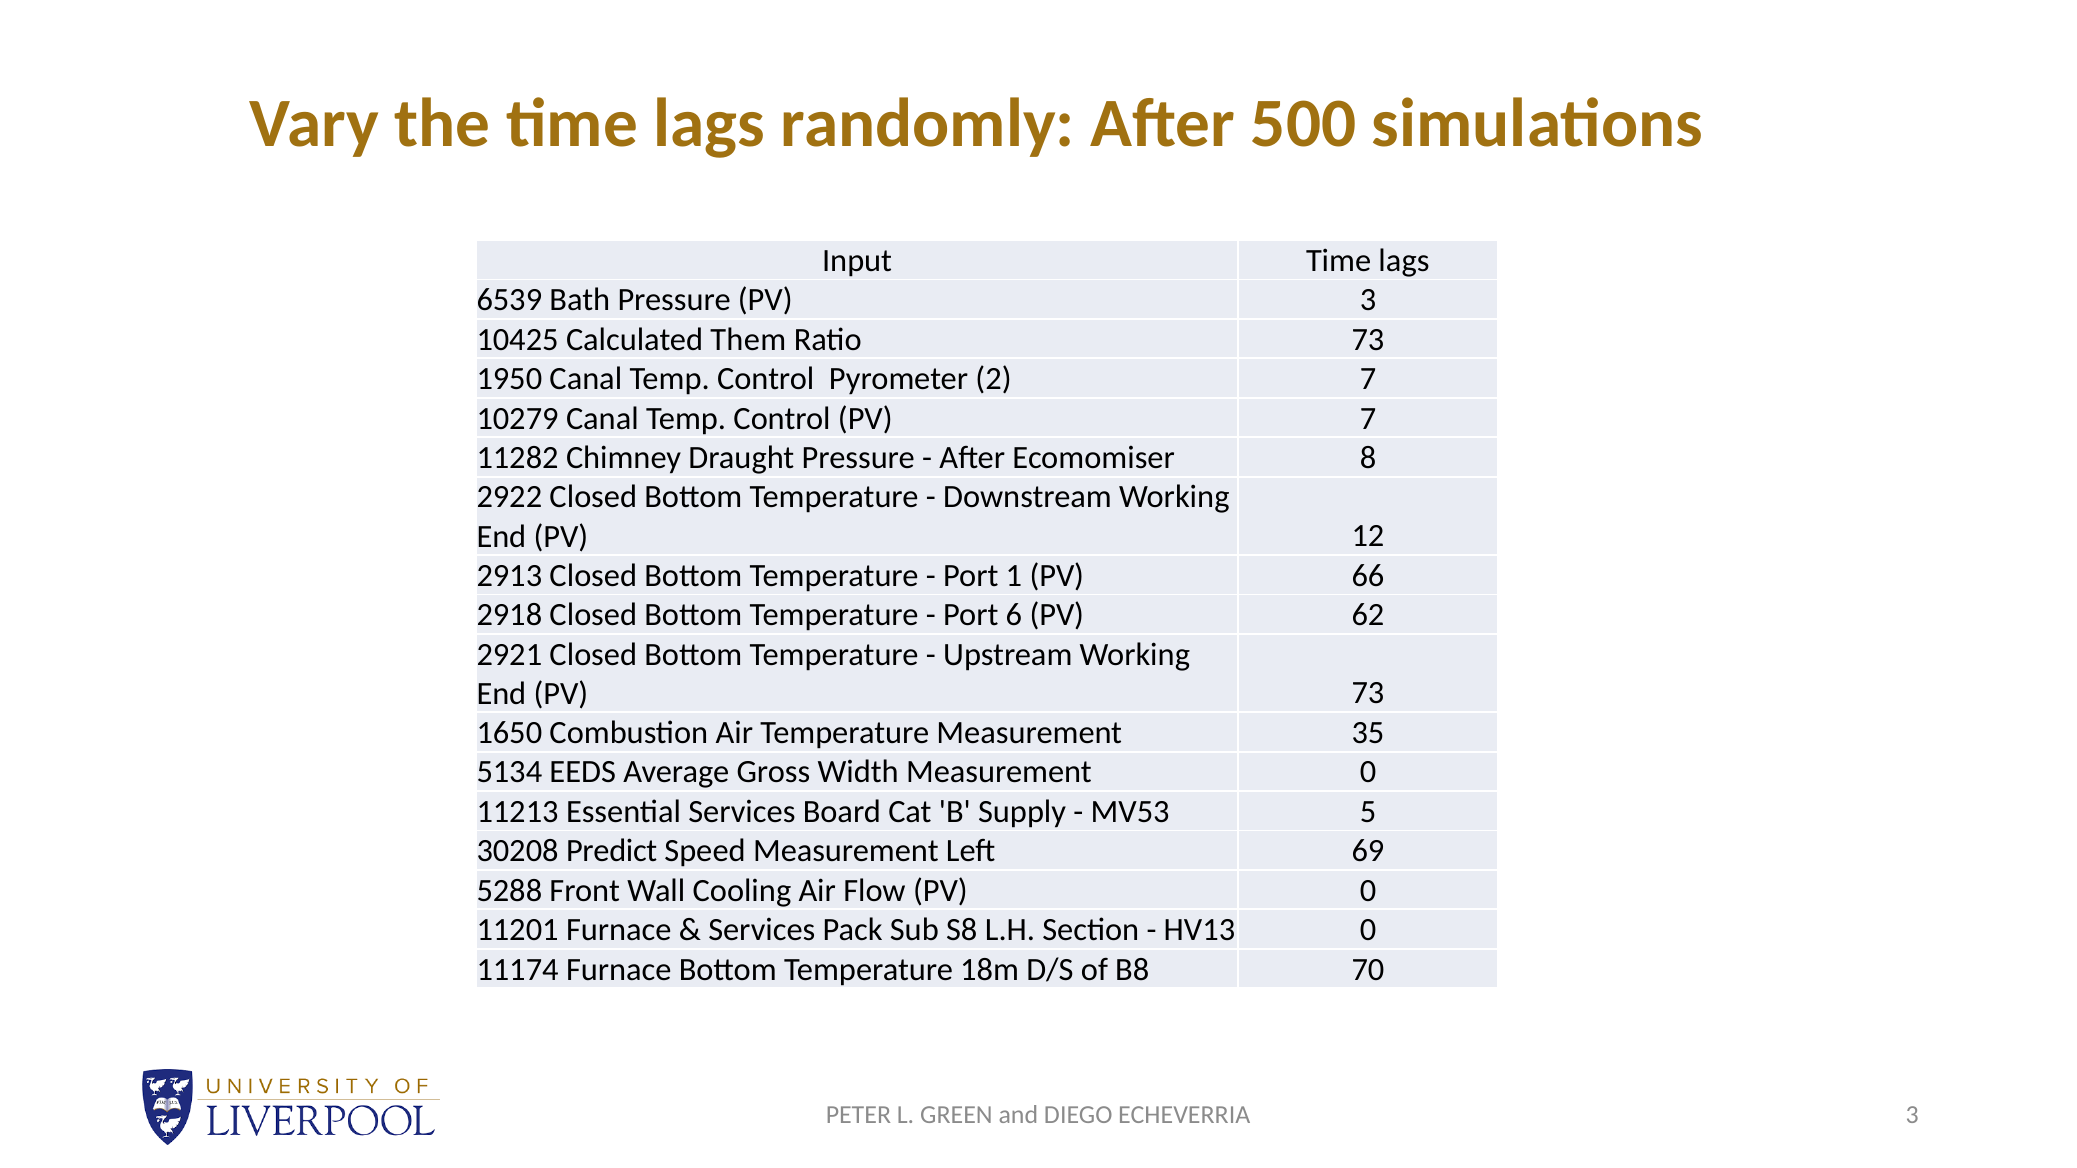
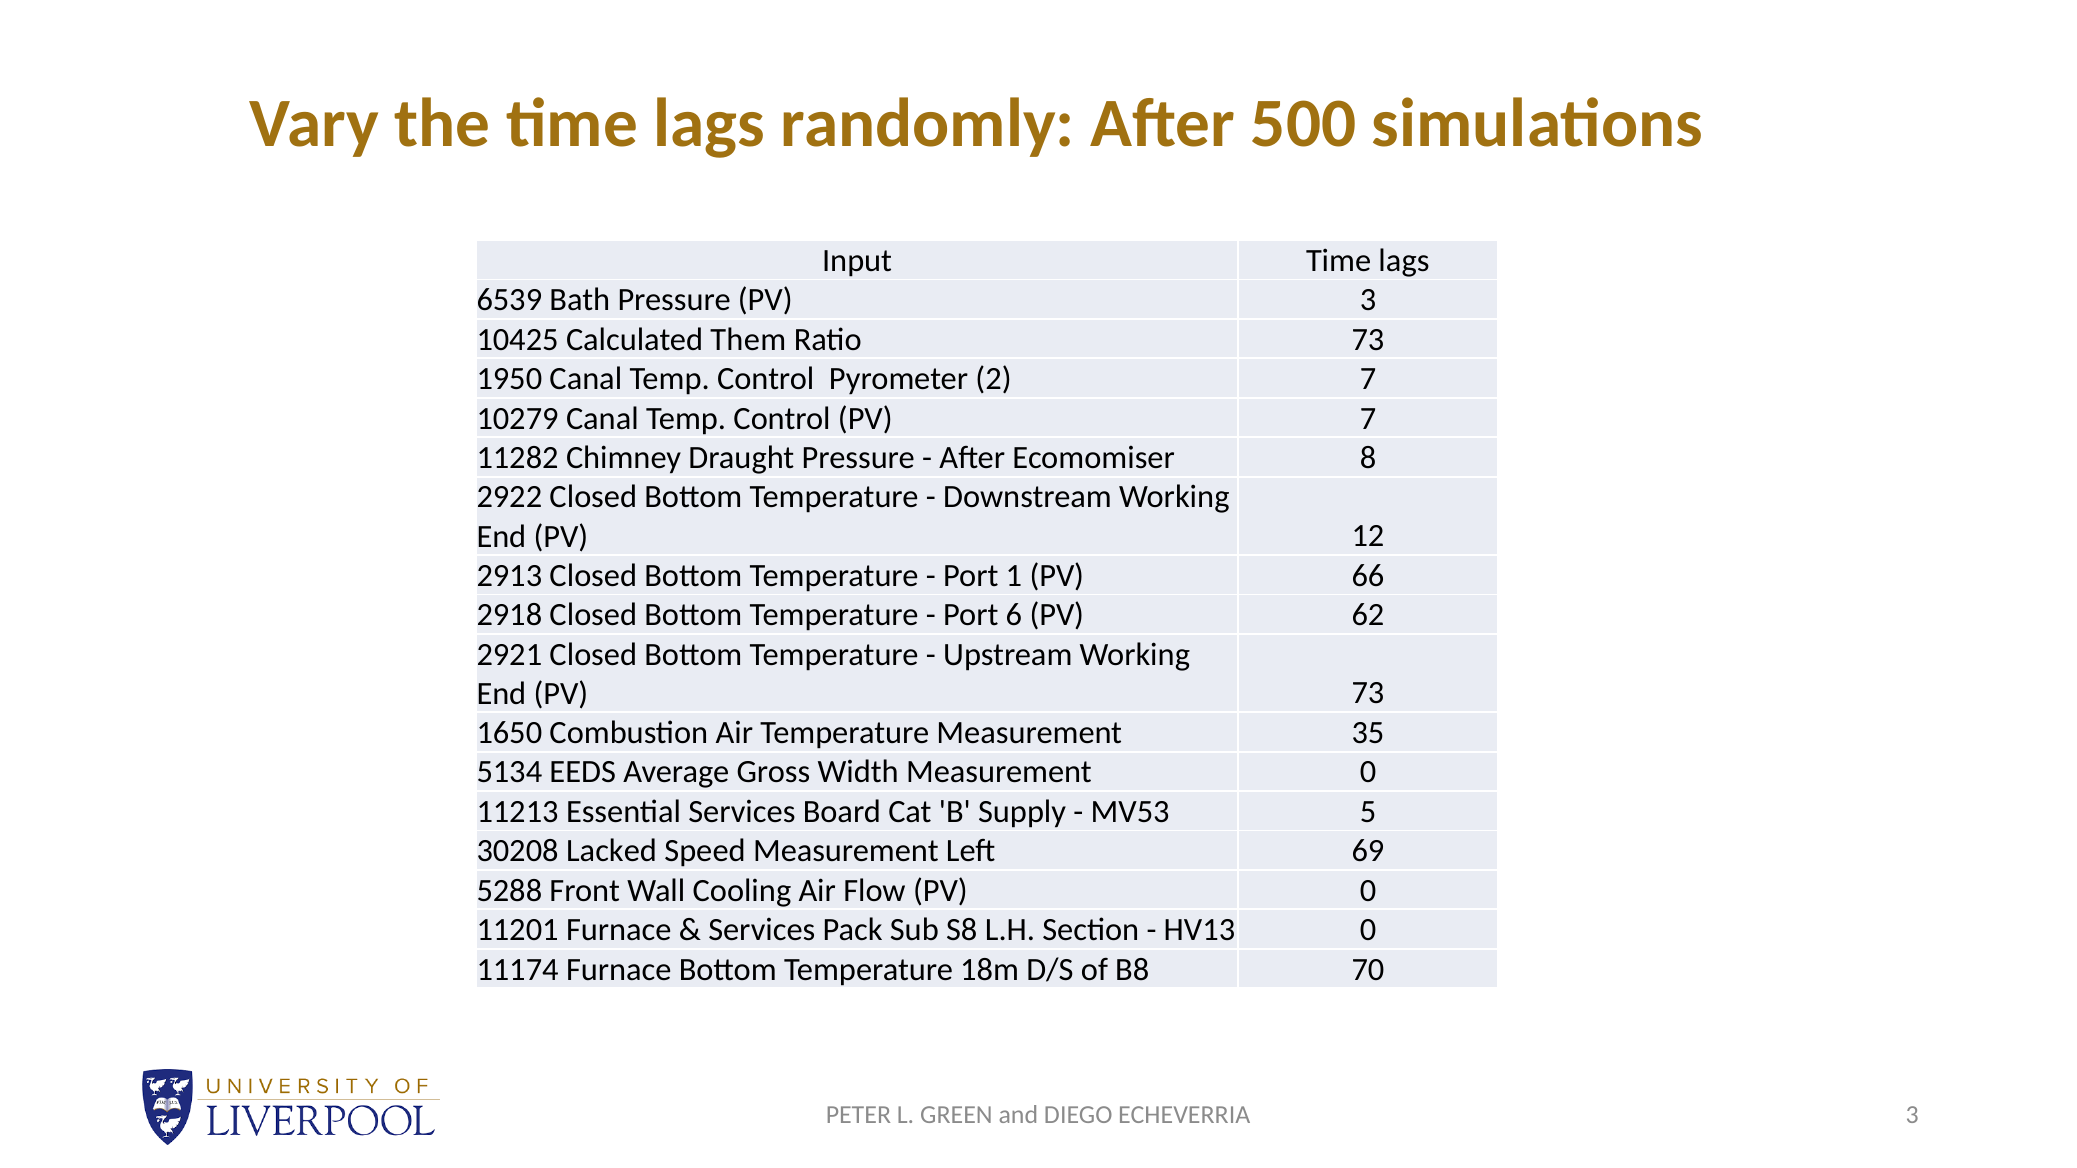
Predict: Predict -> Lacked
